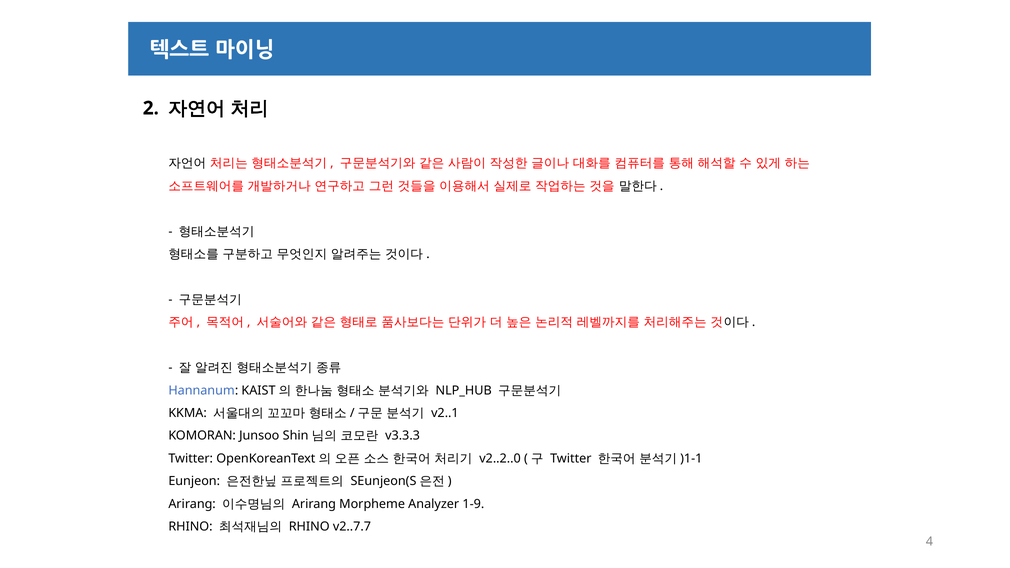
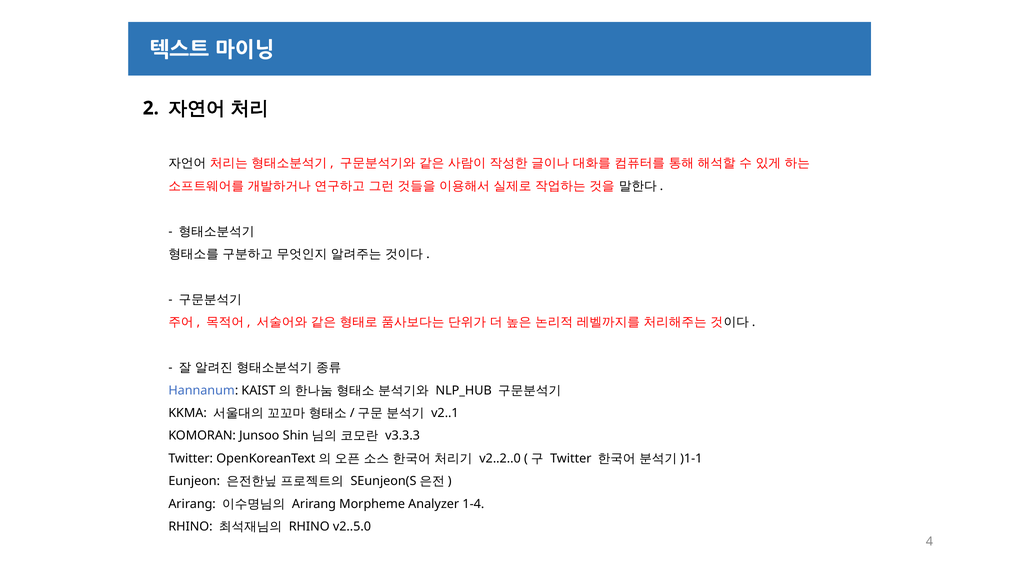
1-9: 1-9 -> 1-4
v2..7.7: v2..7.7 -> v2..5.0
